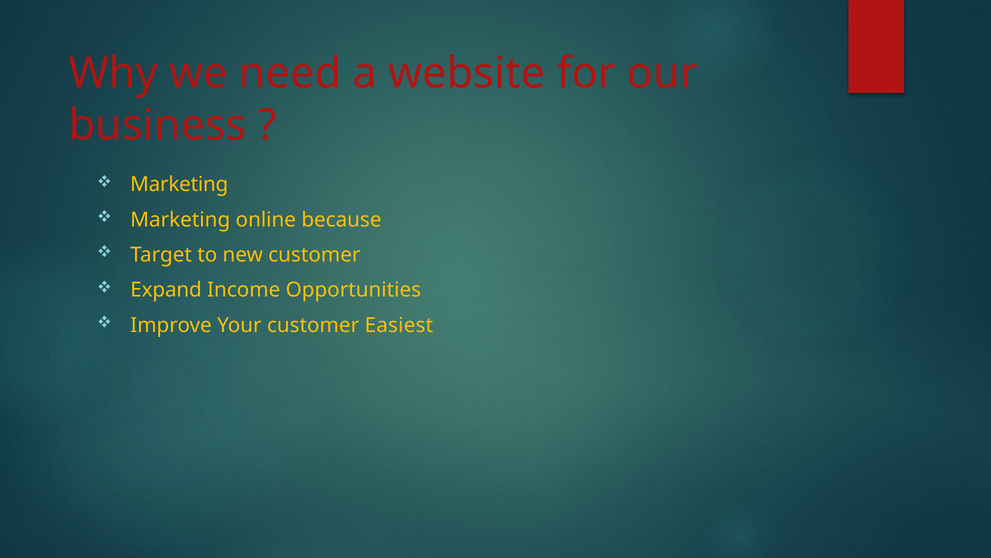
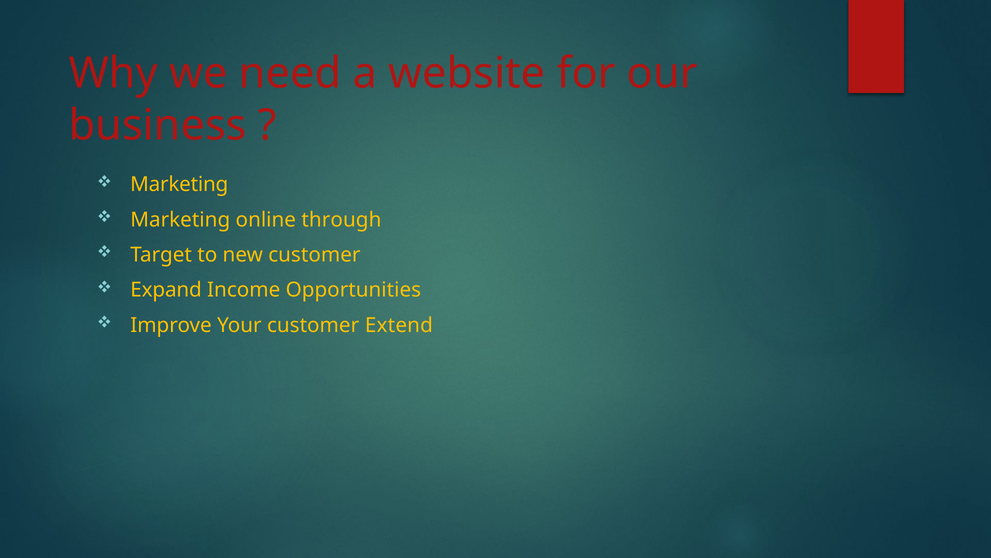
because: because -> through
Easiest: Easiest -> Extend
